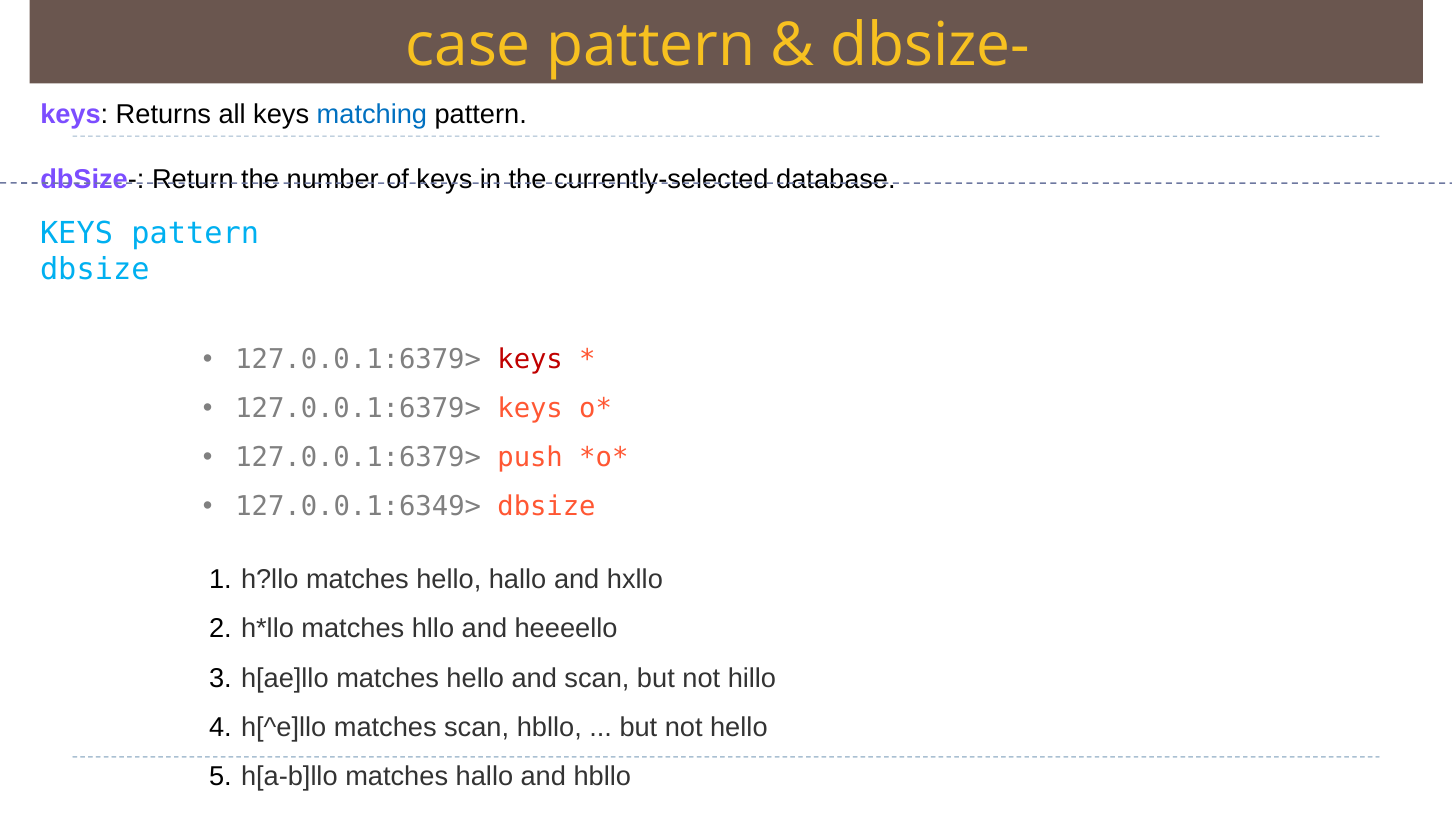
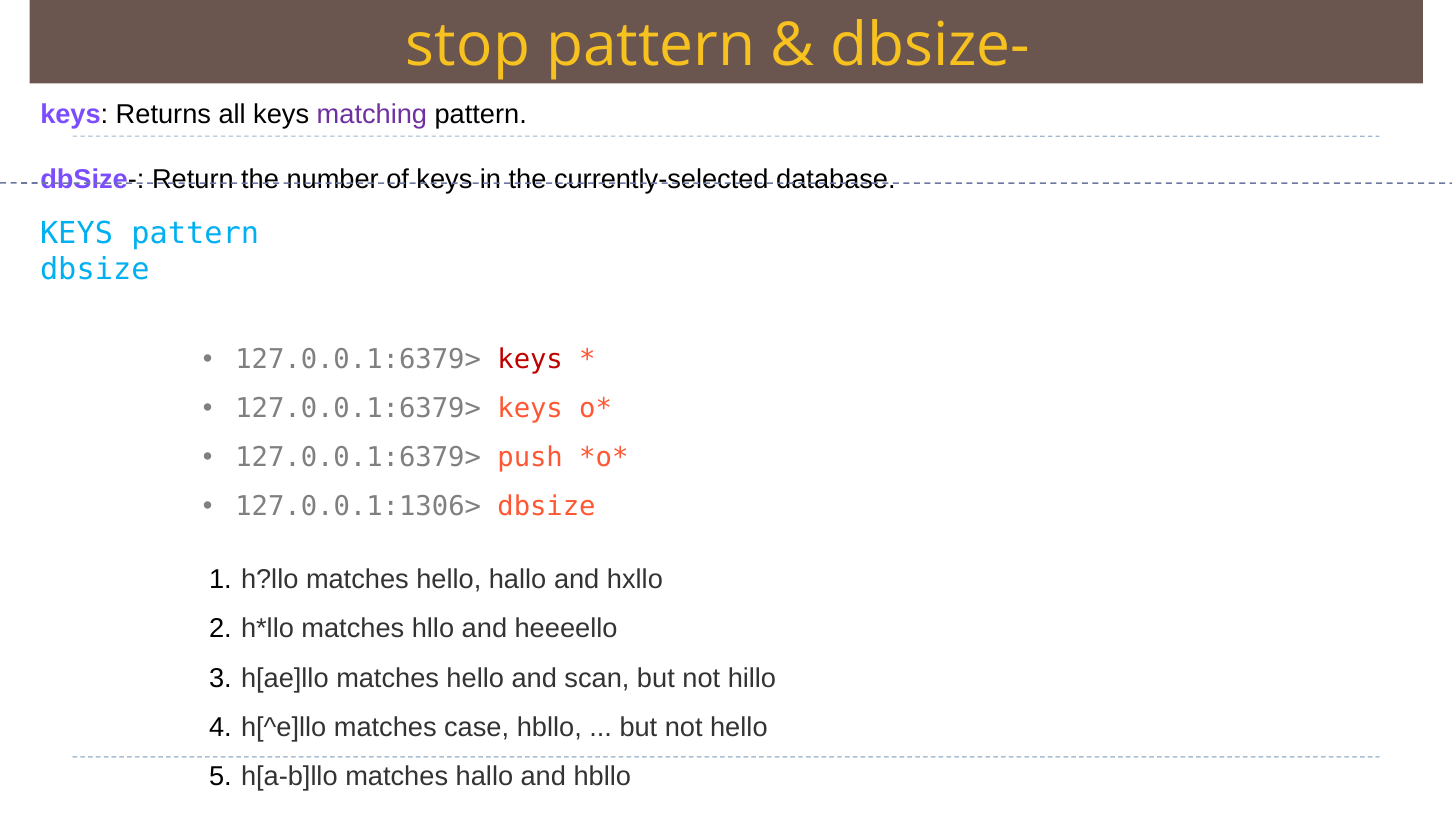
case: case -> stop
matching colour: blue -> purple
127.0.0.1:6349>: 127.0.0.1:6349> -> 127.0.0.1:1306>
matches scan: scan -> case
